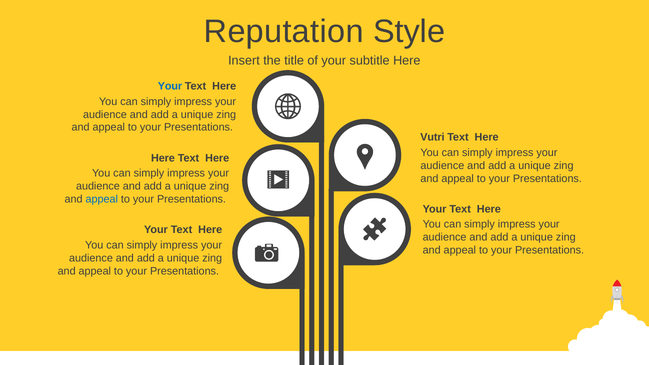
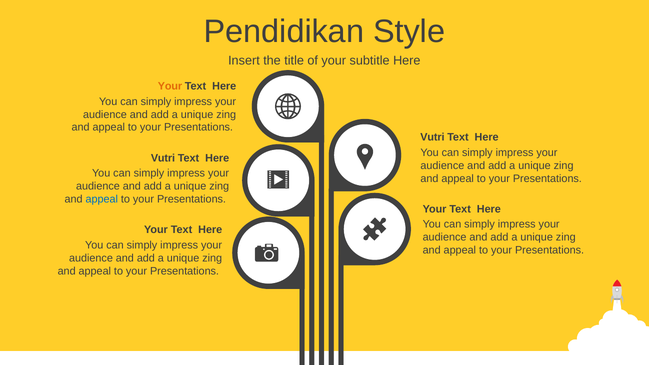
Reputation: Reputation -> Pendidikan
Your at (170, 86) colour: blue -> orange
Here at (163, 158): Here -> Vutri
